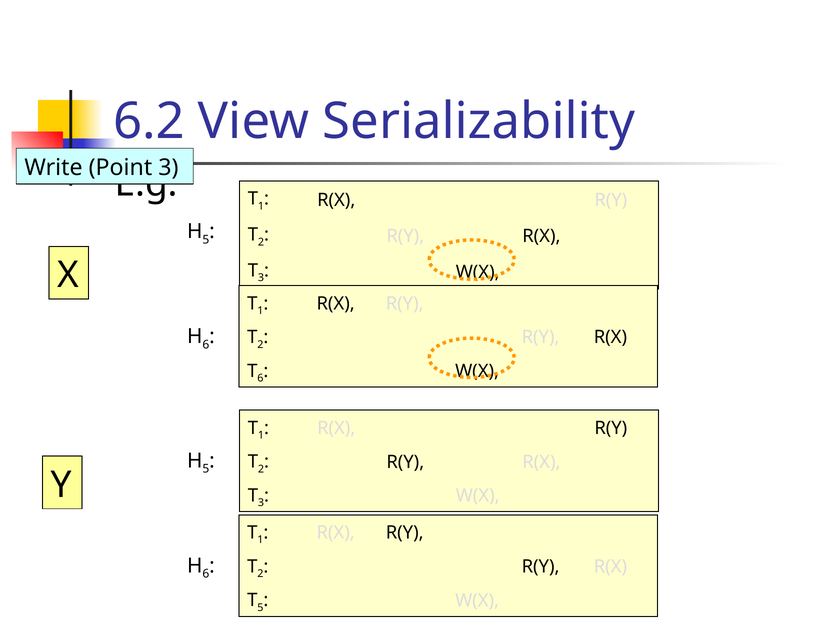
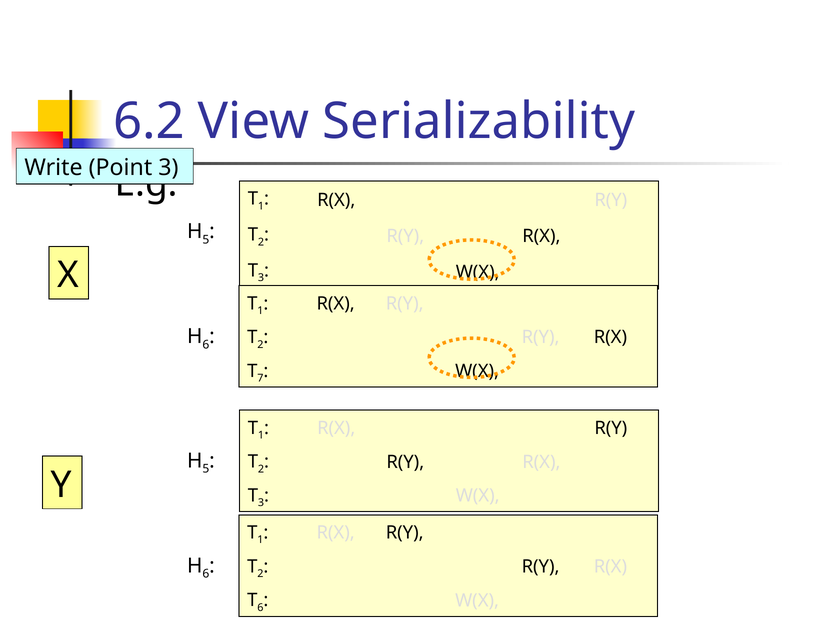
6 at (260, 378): 6 -> 7
5 at (260, 608): 5 -> 6
